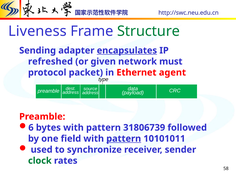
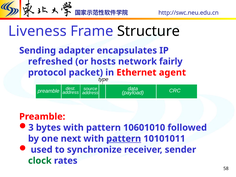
Structure colour: green -> black
encapsulates underline: present -> none
given: given -> hosts
must: must -> fairly
6: 6 -> 3
31806739: 31806739 -> 10601010
field: field -> next
